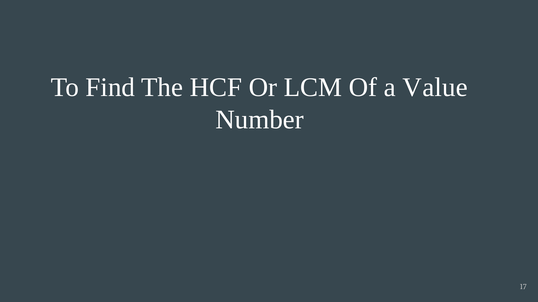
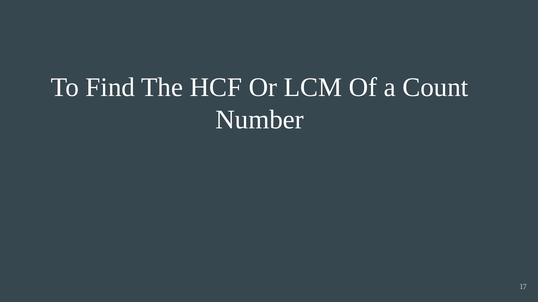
Value: Value -> Count
